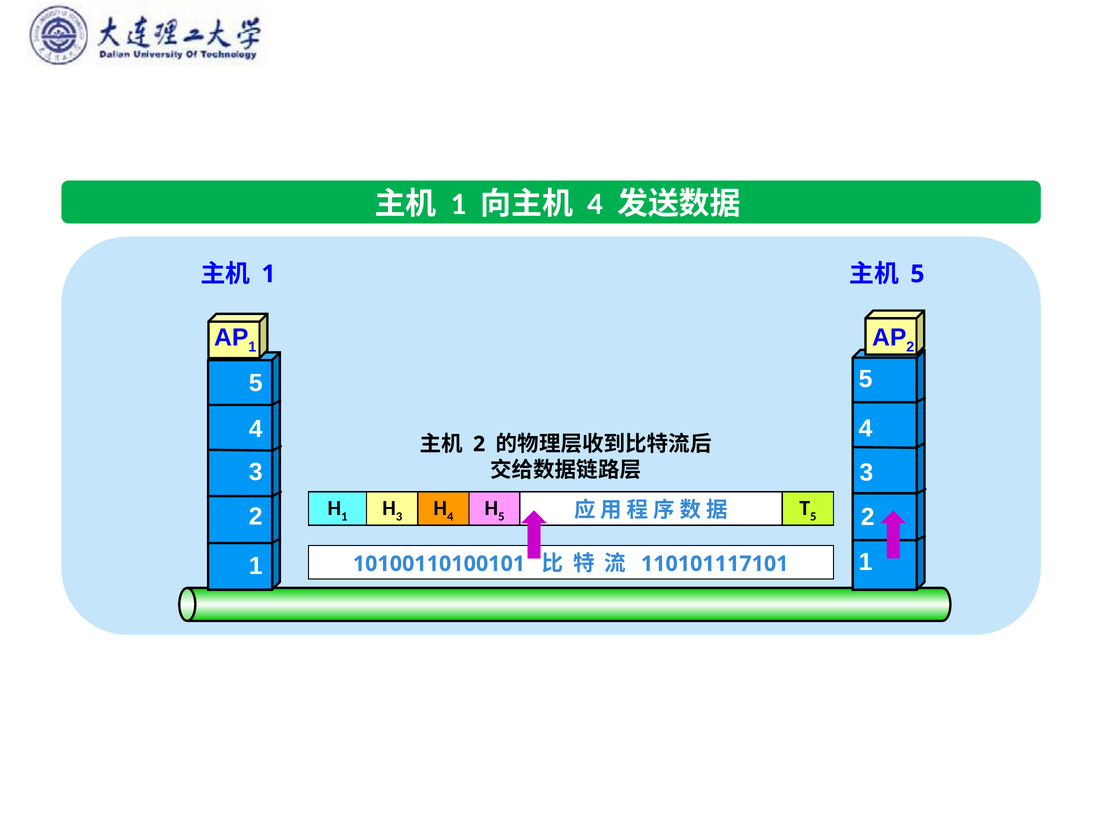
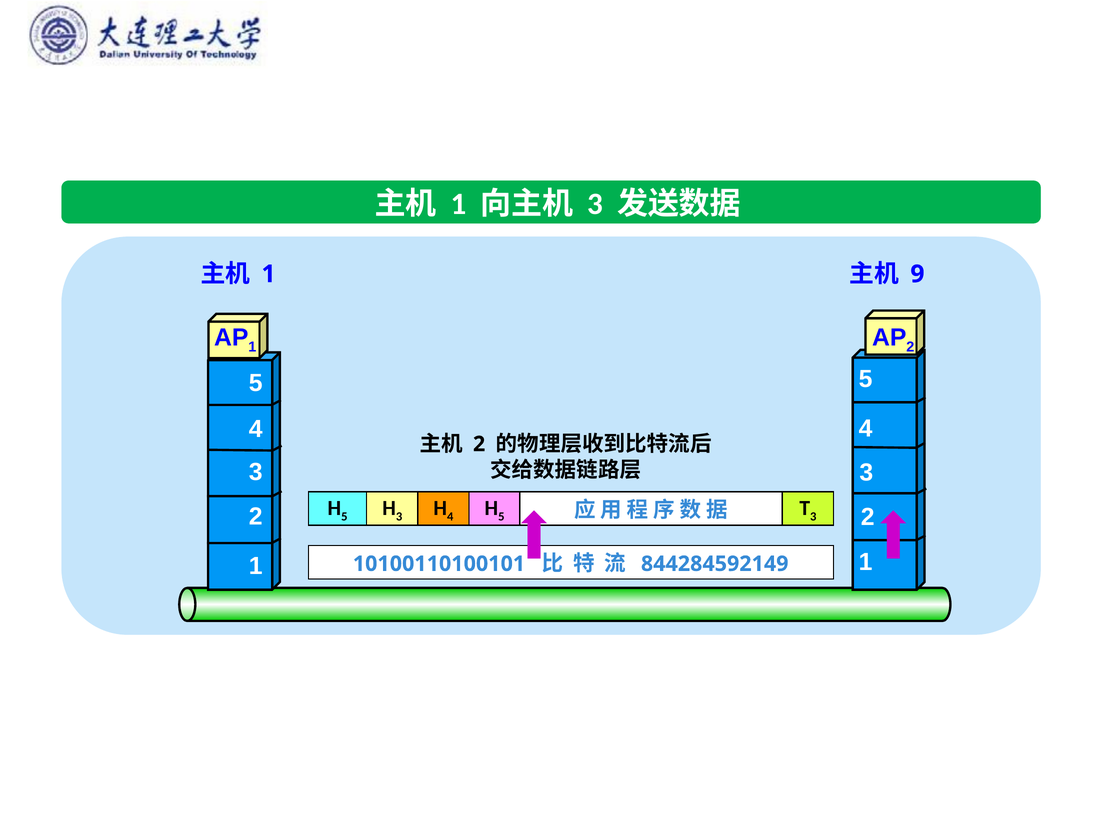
4 at (595, 204): 4 -> 3
5 at (917, 274): 5 -> 9
1 at (344, 516): 1 -> 5
5 at (813, 516): 5 -> 3
110101117101: 110101117101 -> 844284592149
